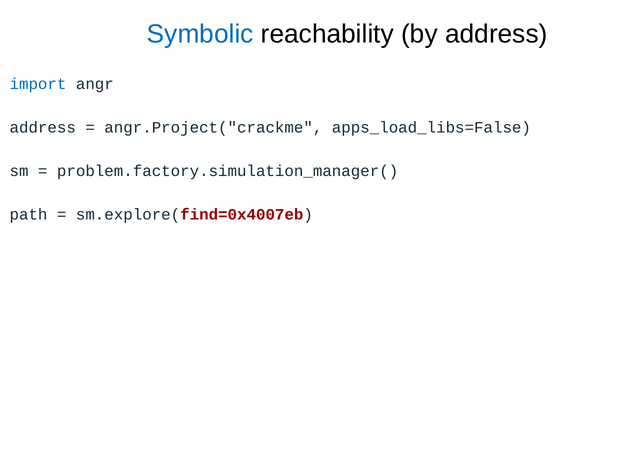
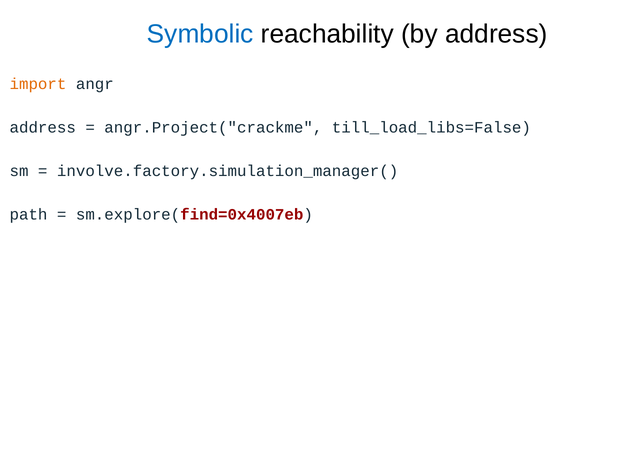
import colour: blue -> orange
apps_load_libs=False: apps_load_libs=False -> till_load_libs=False
problem.factory.simulation_manager(: problem.factory.simulation_manager( -> involve.factory.simulation_manager(
